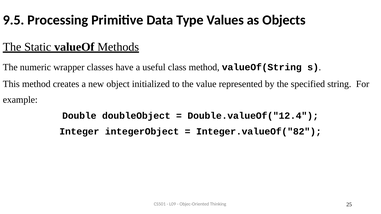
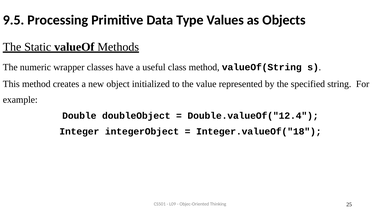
Integer.valueOf("82: Integer.valueOf("82 -> Integer.valueOf("18
